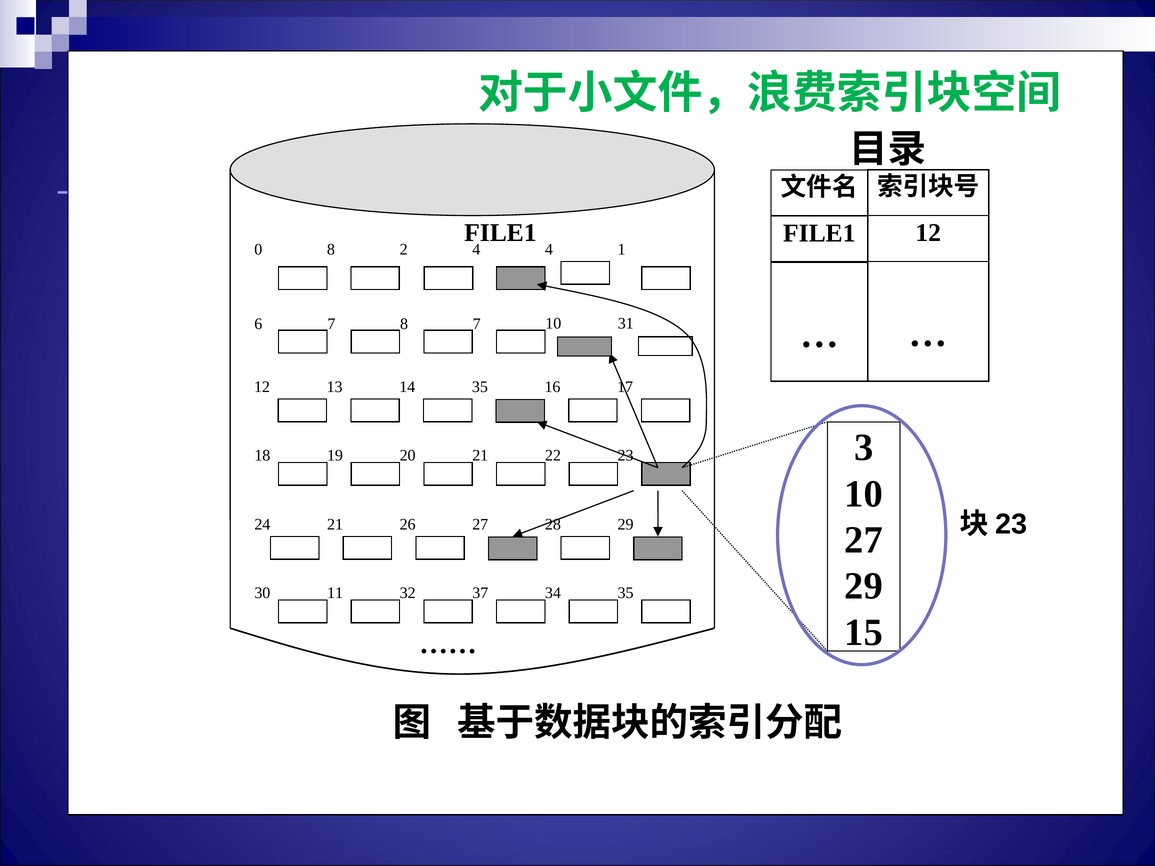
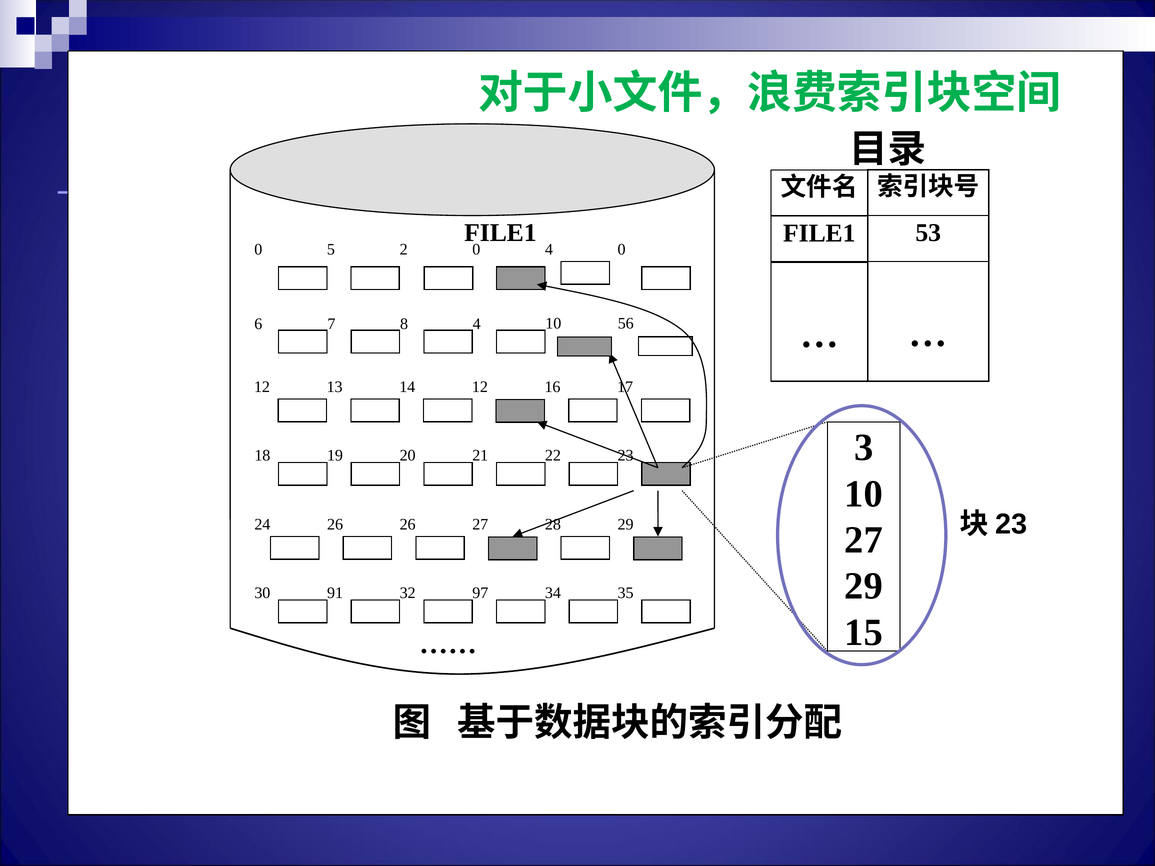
FILE1 12: 12 -> 53
0 8: 8 -> 5
2 4: 4 -> 0
4 1: 1 -> 0
8 7: 7 -> 4
31: 31 -> 56
14 35: 35 -> 12
24 21: 21 -> 26
11: 11 -> 91
37: 37 -> 97
